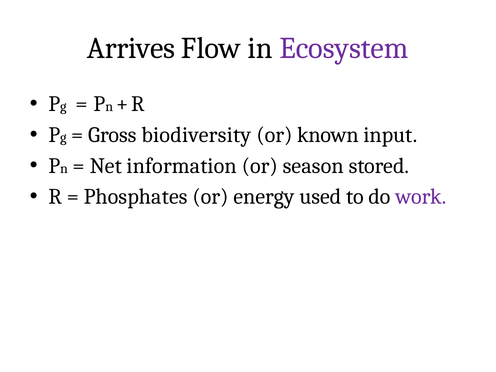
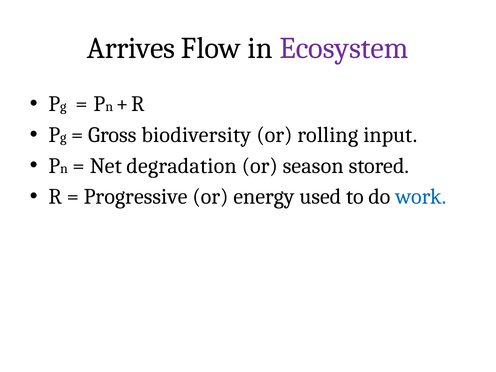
known: known -> rolling
information: information -> degradation
Phosphates: Phosphates -> Progressive
work colour: purple -> blue
